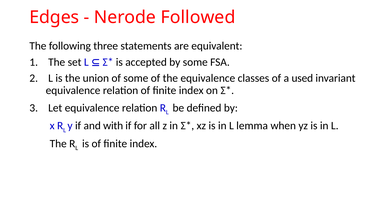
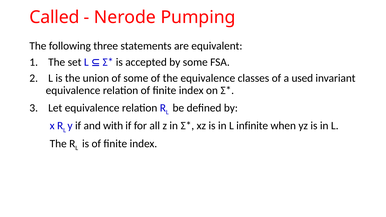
Edges: Edges -> Called
Followed: Followed -> Pumping
lemma: lemma -> infinite
